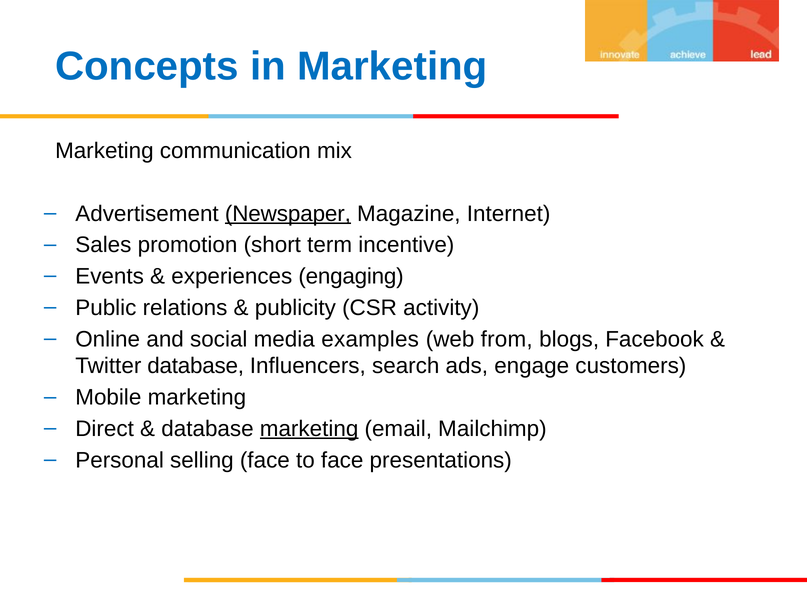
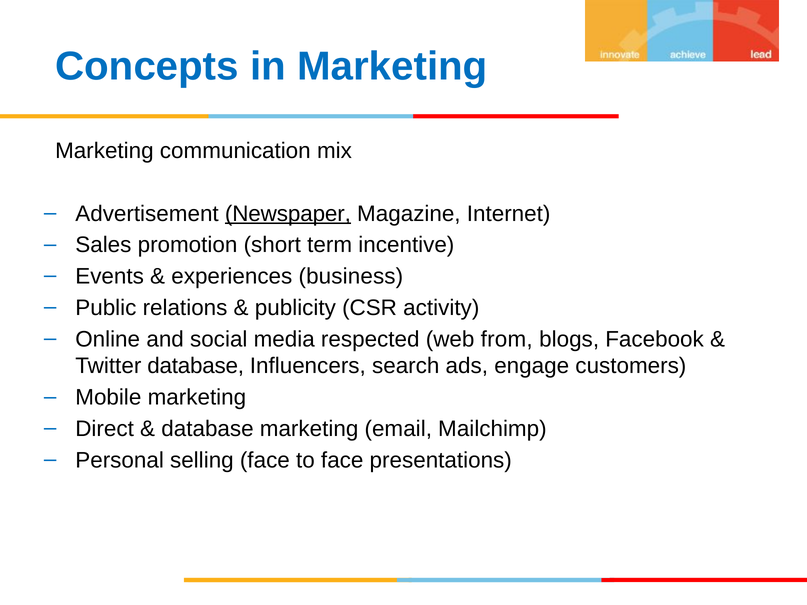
engaging: engaging -> business
examples: examples -> respected
marketing at (309, 429) underline: present -> none
